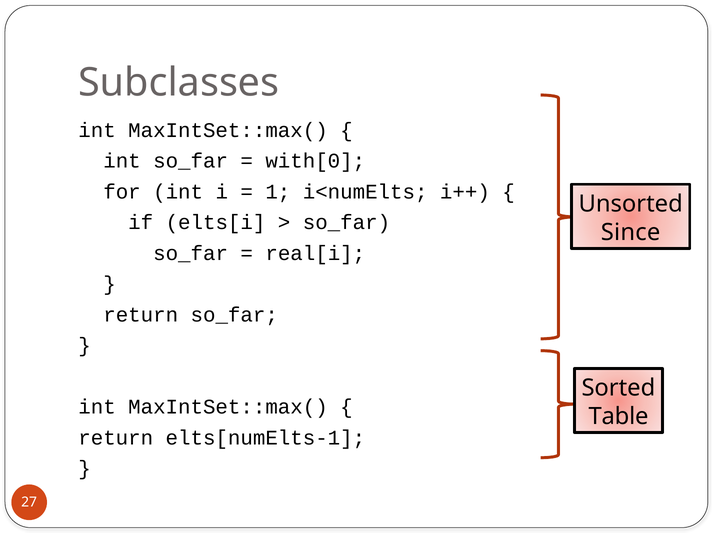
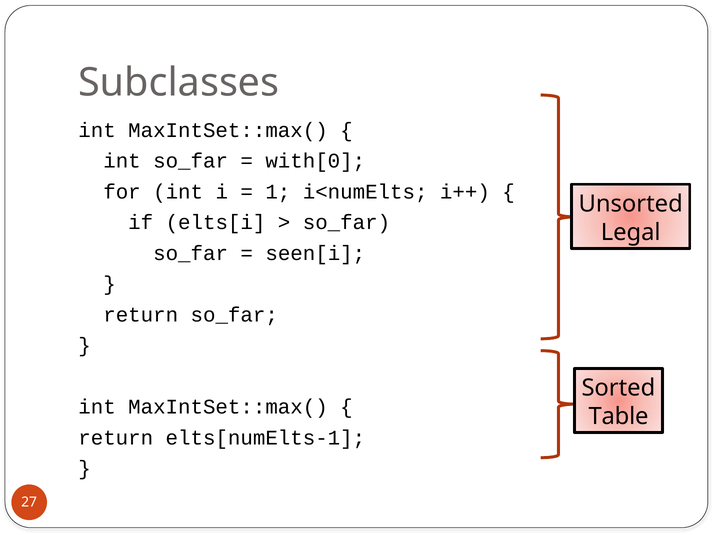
Since: Since -> Legal
real[i: real[i -> seen[i
